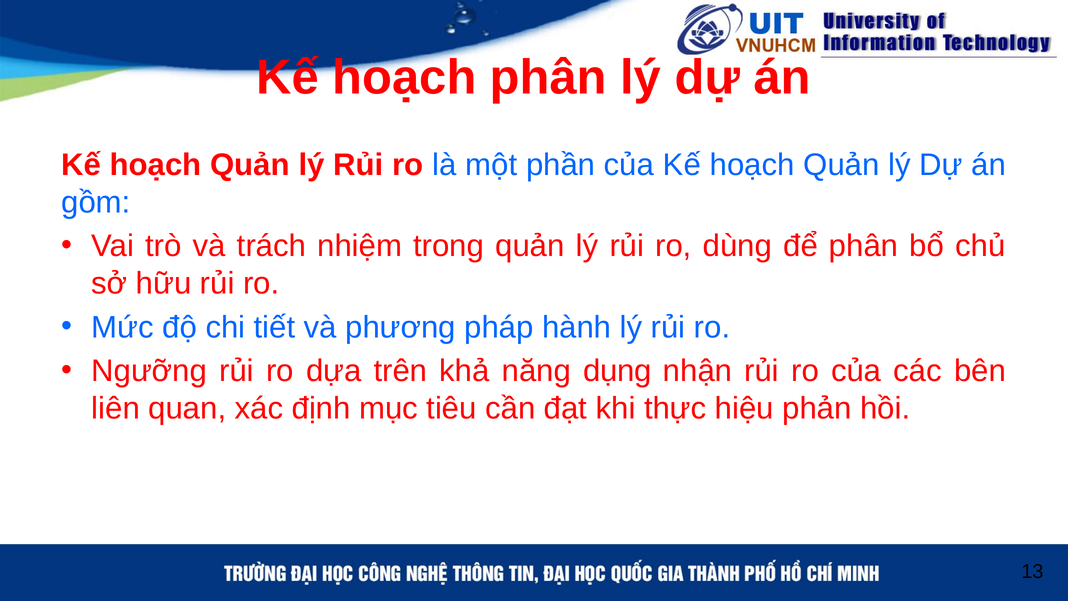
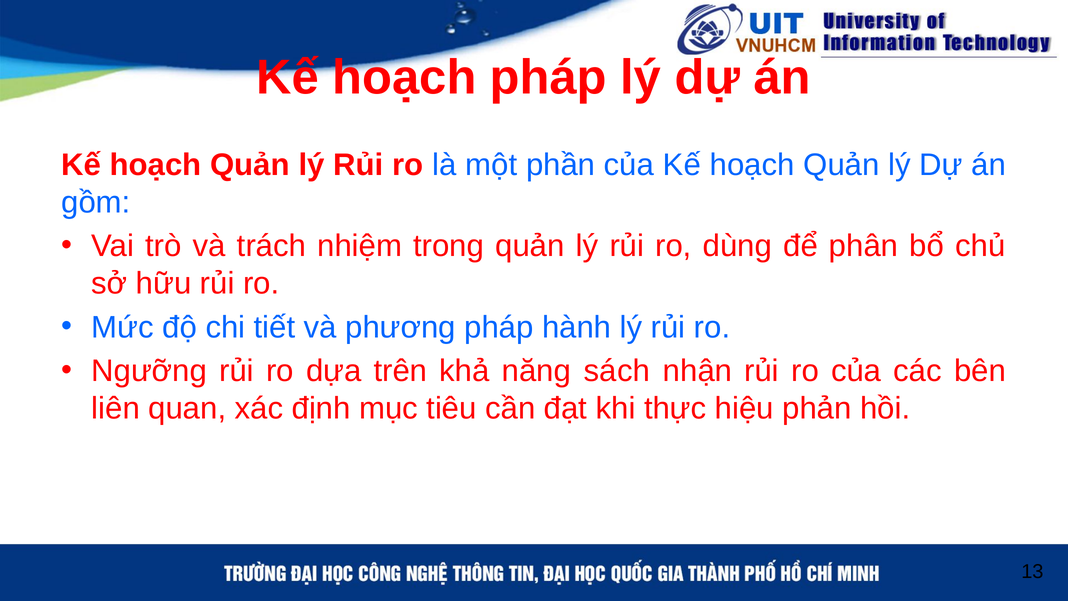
hoạch phân: phân -> pháp
dụng: dụng -> sách
